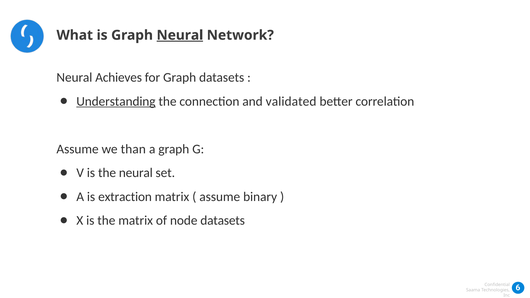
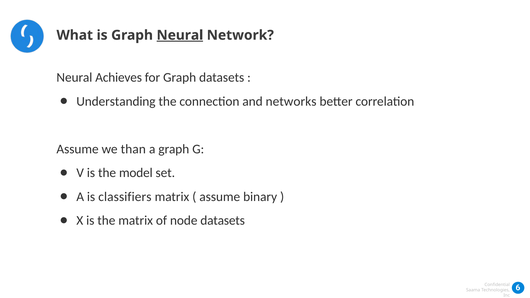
Understanding underline: present -> none
validated: validated -> networks
the neural: neural -> model
extraction: extraction -> classifiers
